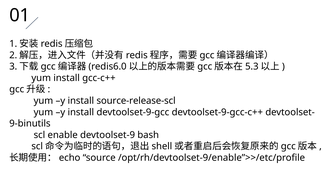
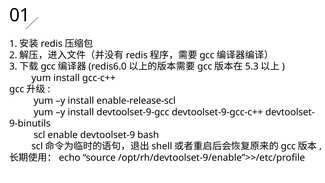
source-release-scl: source-release-scl -> enable-release-scl
